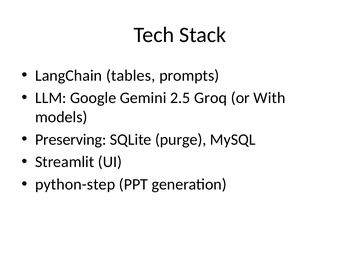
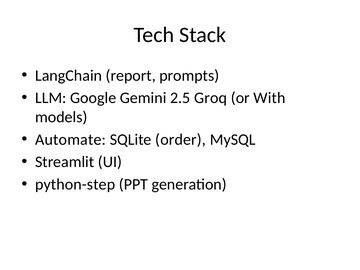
tables: tables -> report
Preserving: Preserving -> Automate
purge: purge -> order
